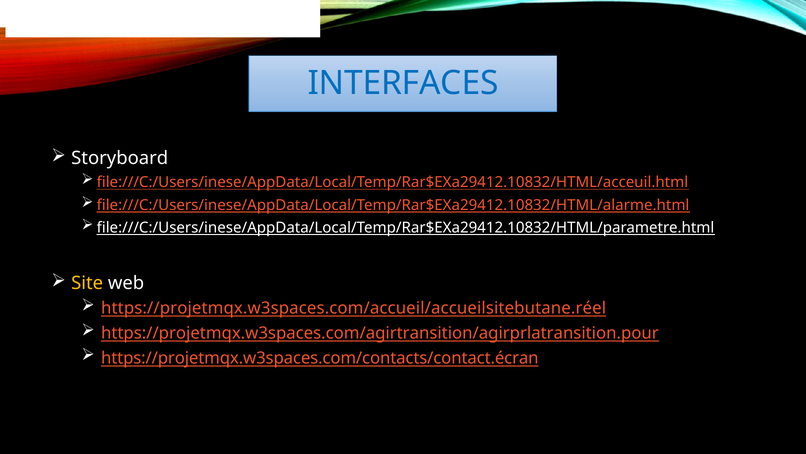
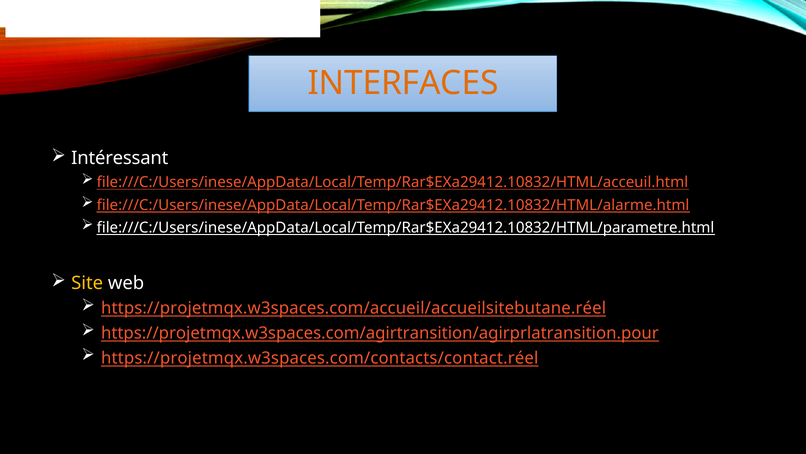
INTERFACES colour: blue -> orange
Storyboard: Storyboard -> Intéressant
https://projetmqx.w3spaces.com/contacts/contact.écran: https://projetmqx.w3spaces.com/contacts/contact.écran -> https://projetmqx.w3spaces.com/contacts/contact.réel
